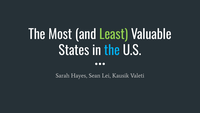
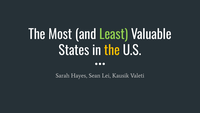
the at (112, 50) colour: light blue -> yellow
